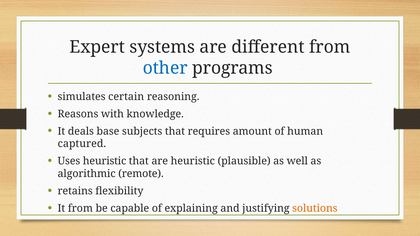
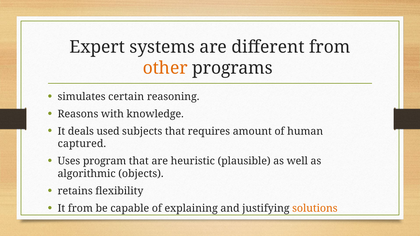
other colour: blue -> orange
base: base -> used
Uses heuristic: heuristic -> program
remote: remote -> objects
